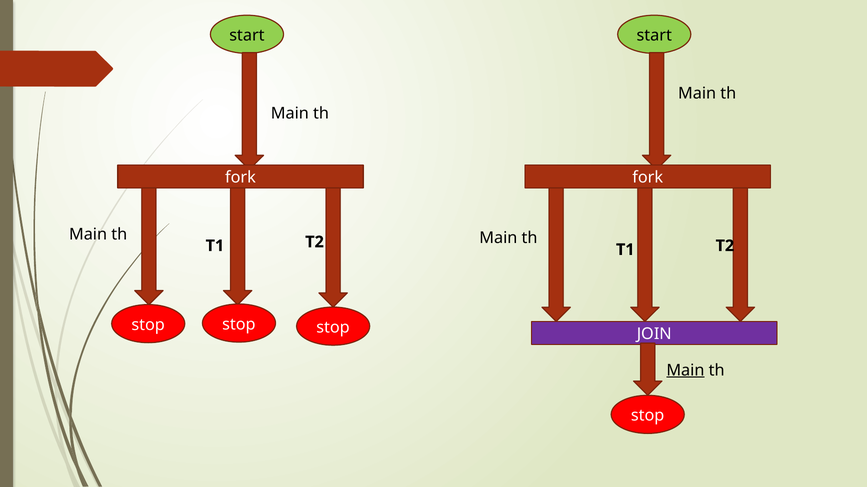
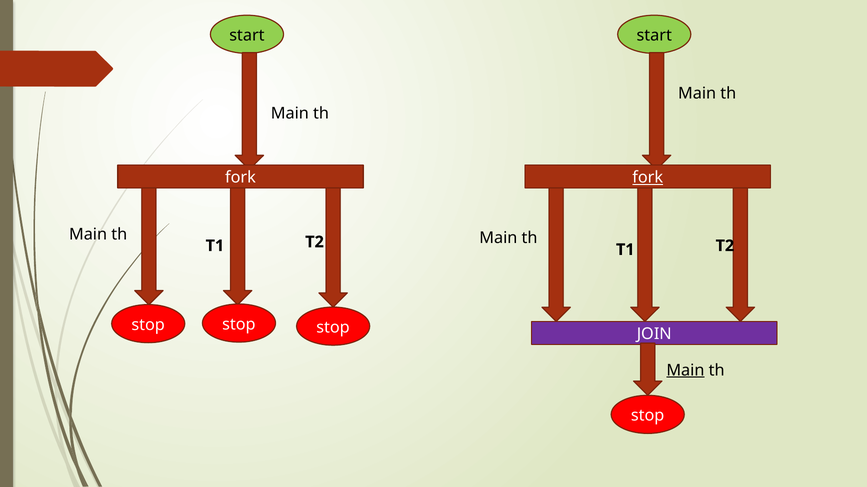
fork at (648, 178) underline: none -> present
